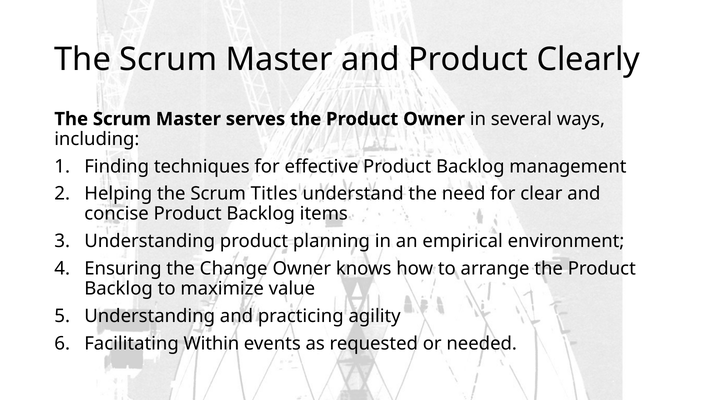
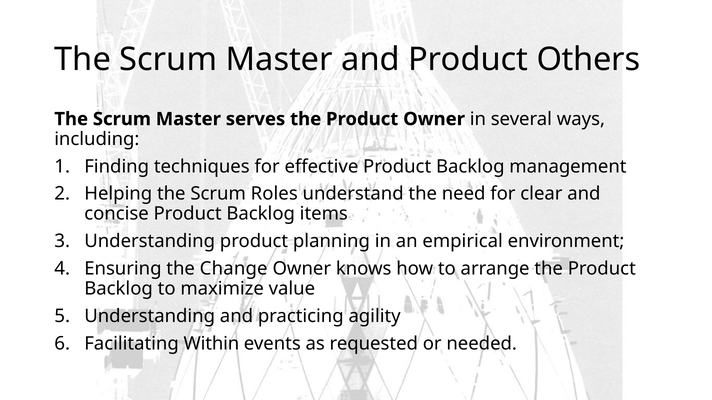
Clearly: Clearly -> Others
Titles: Titles -> Roles
